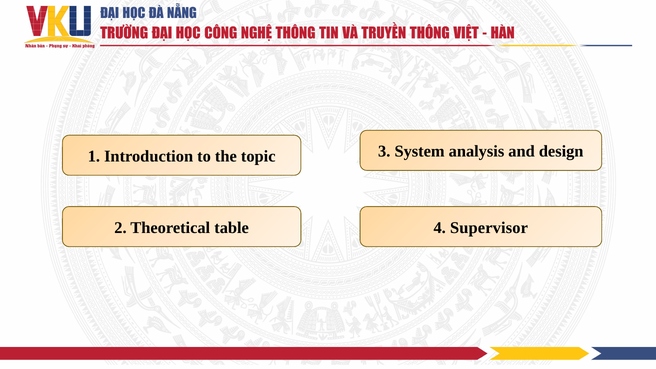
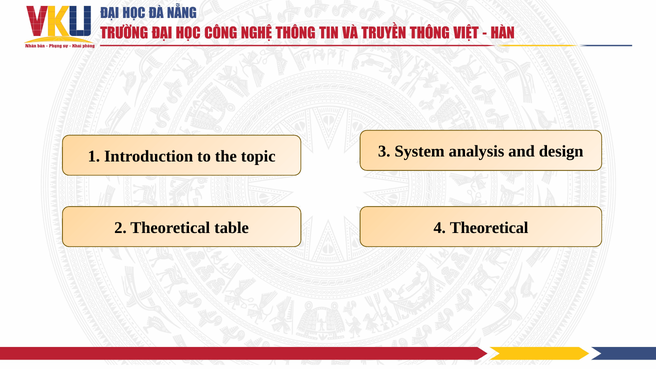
4 Supervisor: Supervisor -> Theoretical
